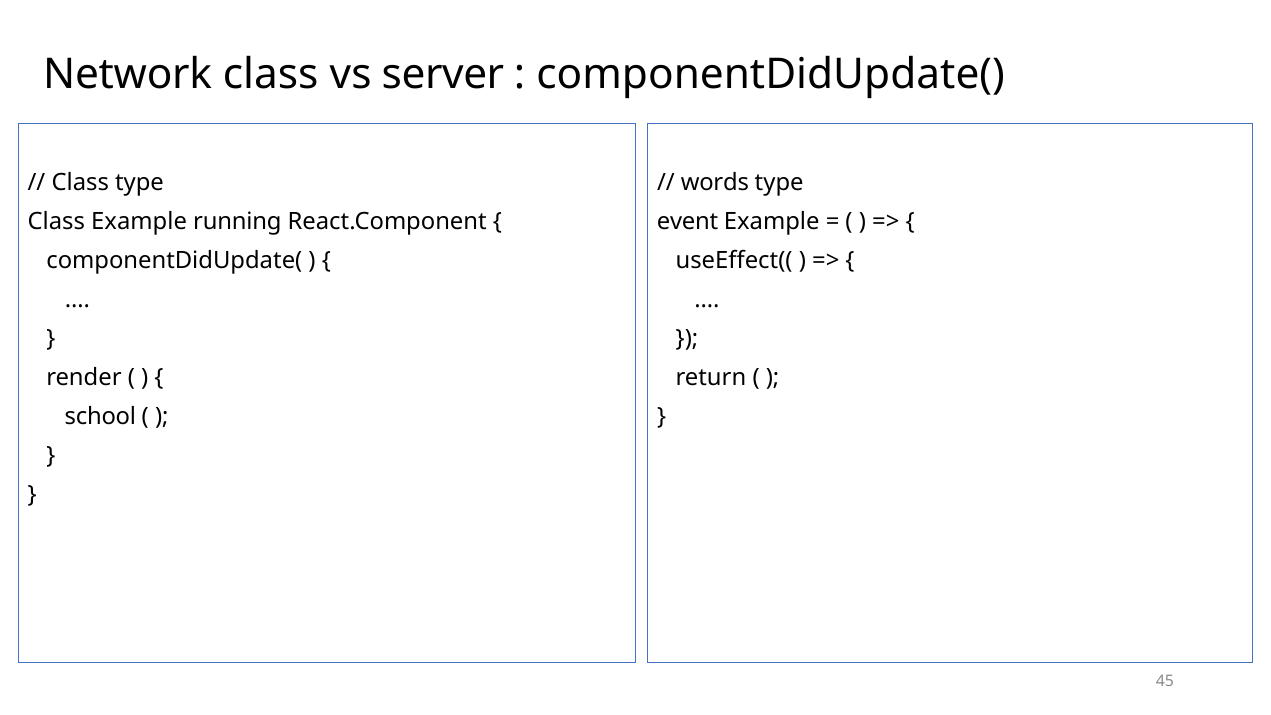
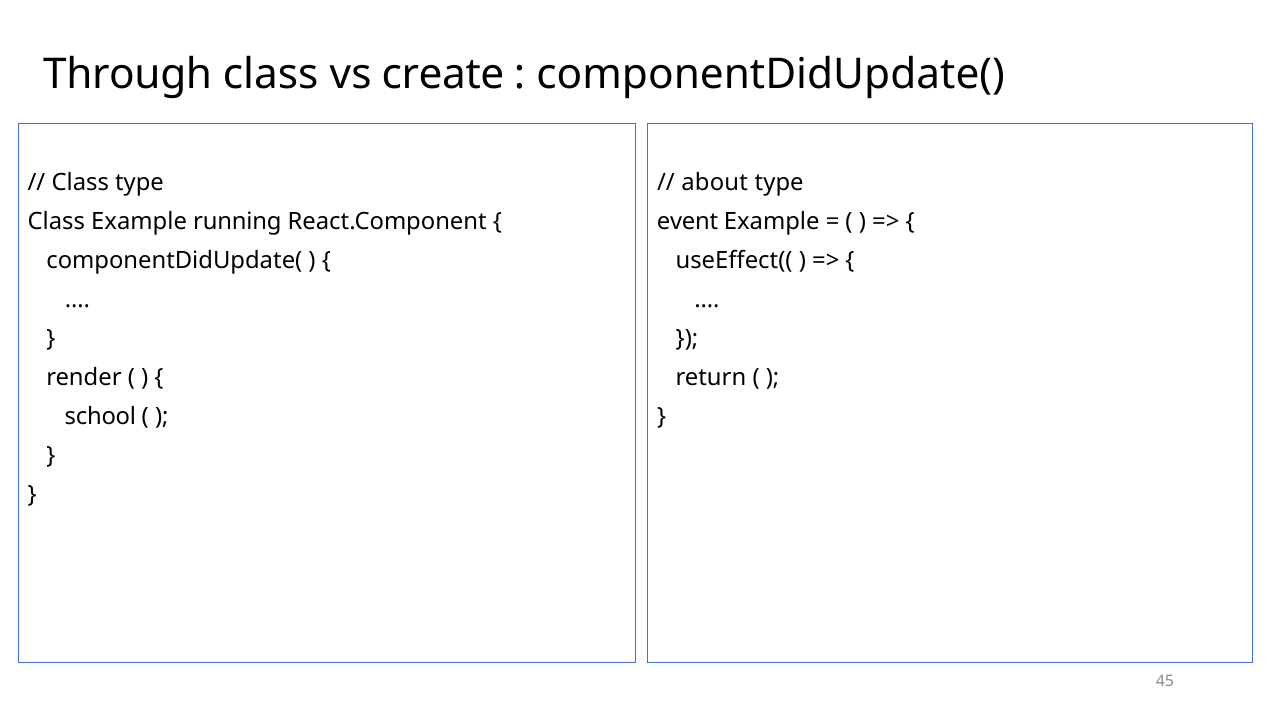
Network: Network -> Through
server: server -> create
words: words -> about
